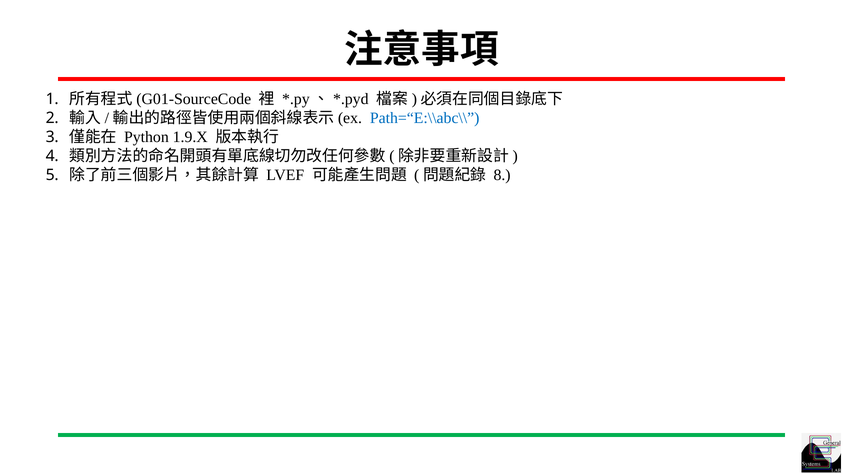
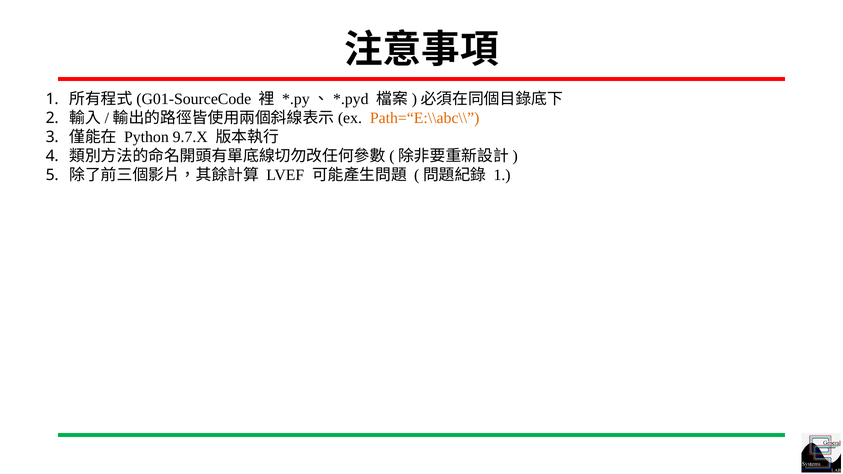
Path=“E:\\abc\\ colour: blue -> orange
1.9.X: 1.9.X -> 9.7.X
8 at (502, 175): 8 -> 1
